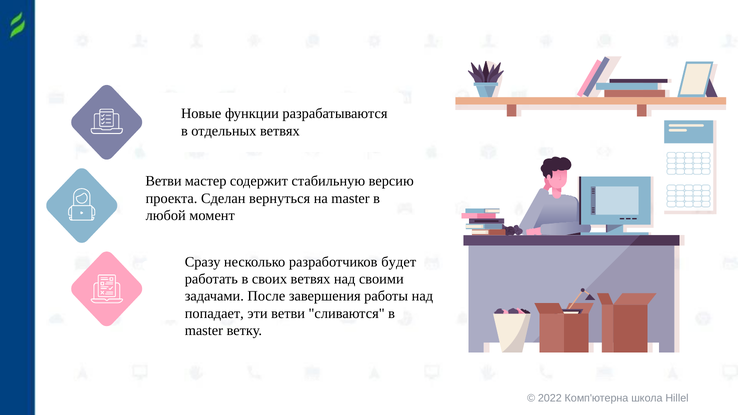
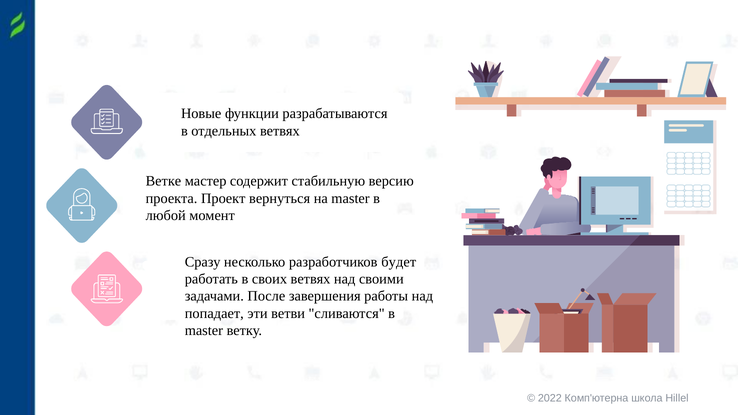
Ветви at (164, 181): Ветви -> Ветке
Сделан: Сделан -> Проект
